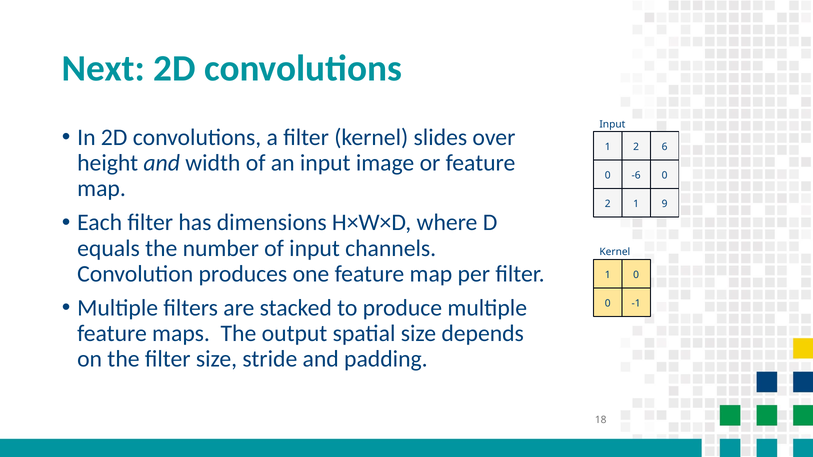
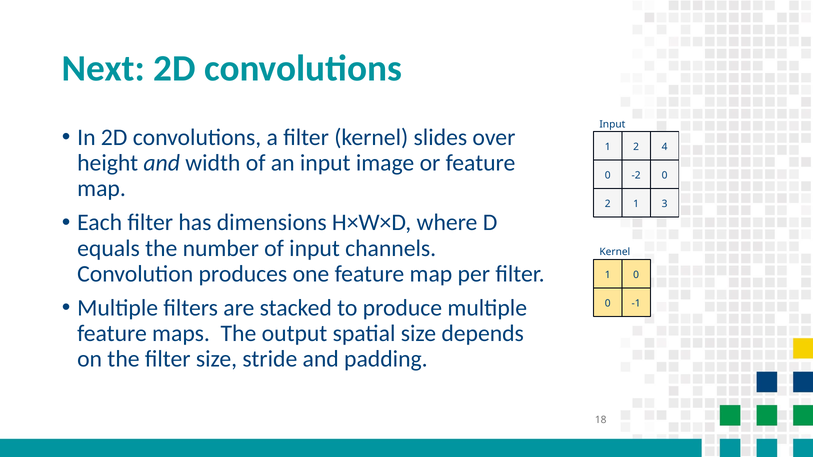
6: 6 -> 4
-6: -6 -> -2
9: 9 -> 3
